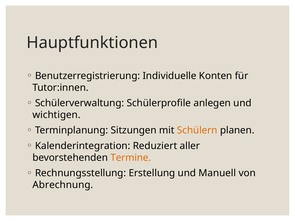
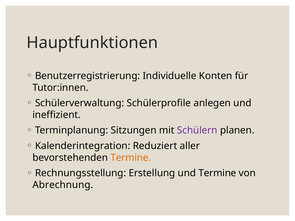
wichtigen: wichtigen -> ineffizient
Schülern colour: orange -> purple
und Manuell: Manuell -> Termine
